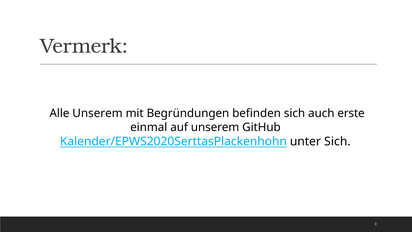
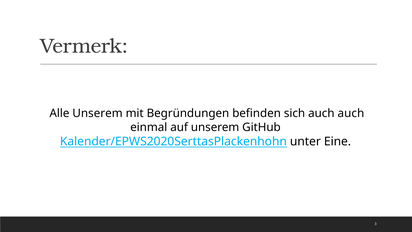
auch erste: erste -> auch
unter Sich: Sich -> Eine
